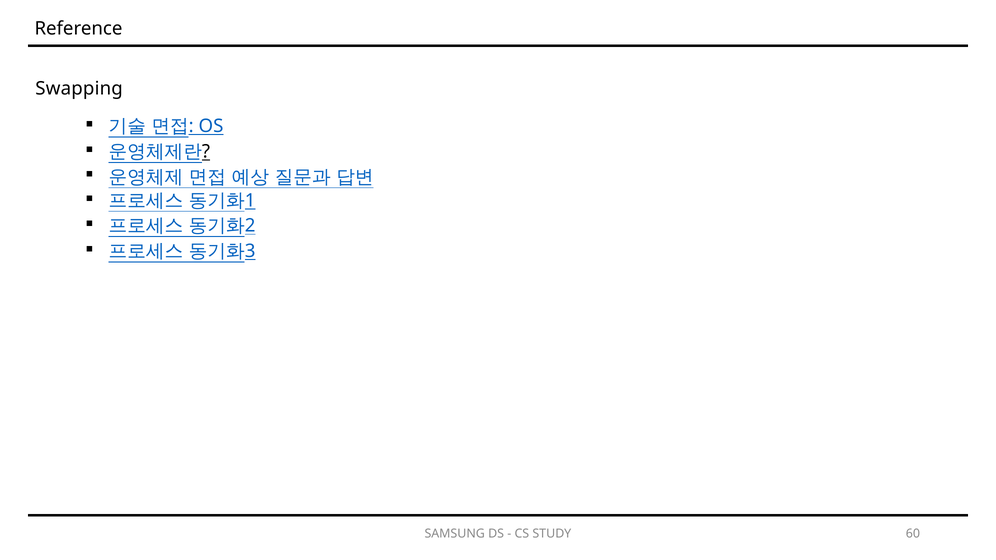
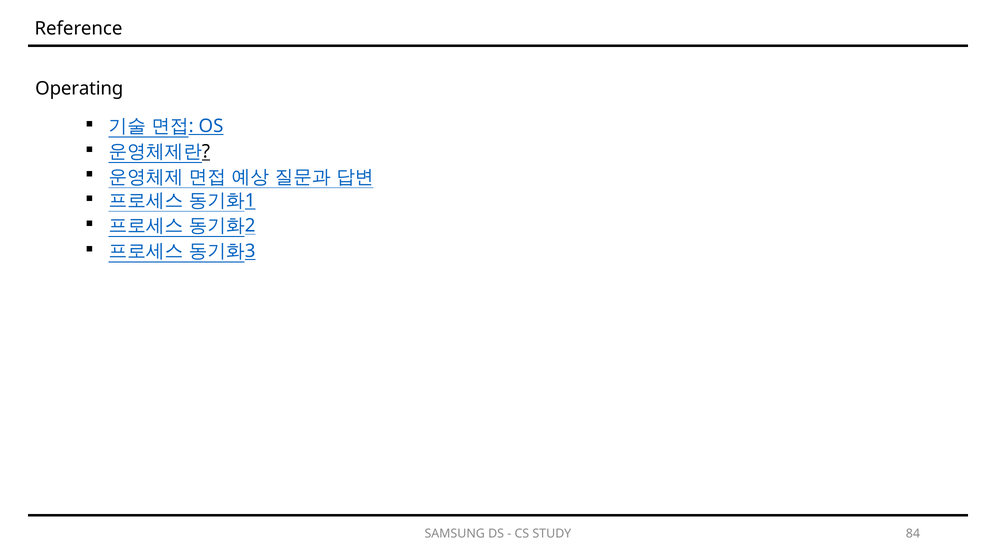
Swapping: Swapping -> Operating
60: 60 -> 84
